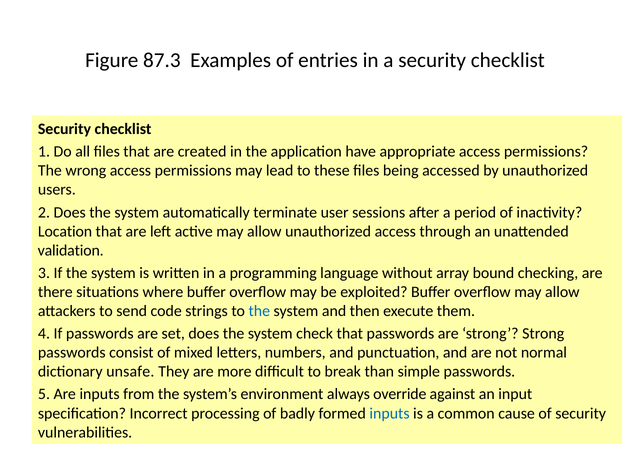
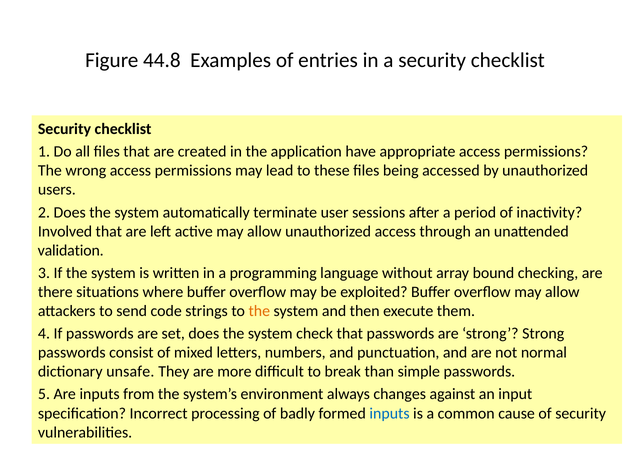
87.3: 87.3 -> 44.8
Location: Location -> Involved
the at (259, 311) colour: blue -> orange
override: override -> changes
